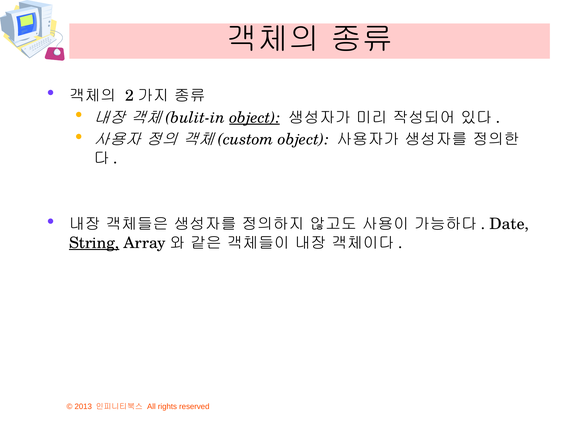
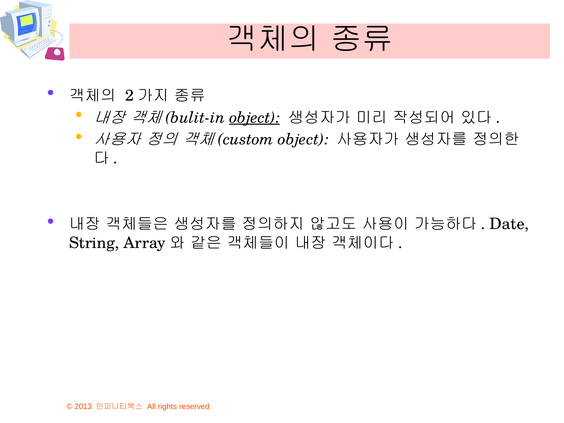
String underline: present -> none
